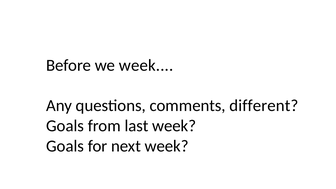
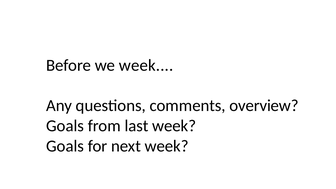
different: different -> overview
